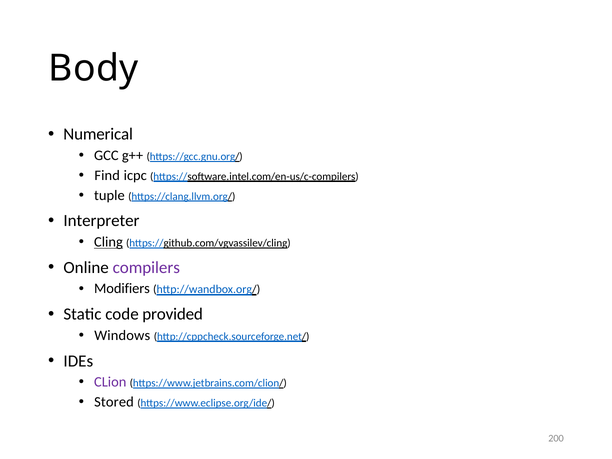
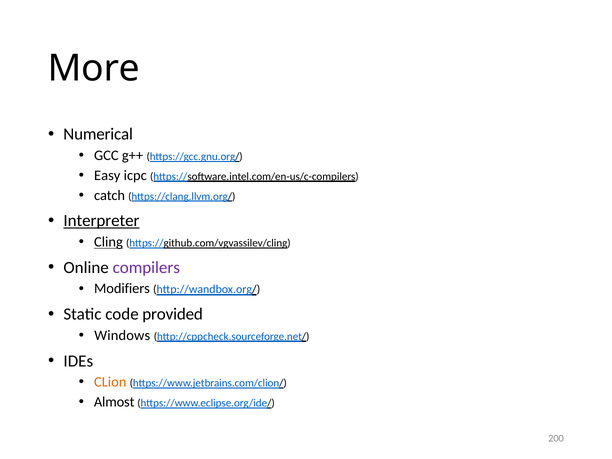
Body: Body -> More
Find: Find -> Easy
tuple: tuple -> catch
Interpreter underline: none -> present
CLion colour: purple -> orange
Stored: Stored -> Almost
